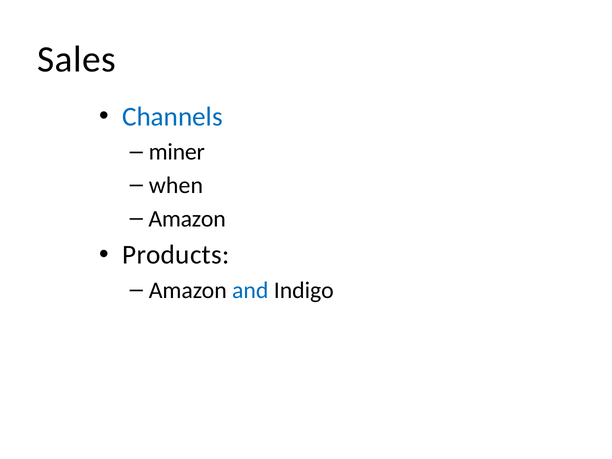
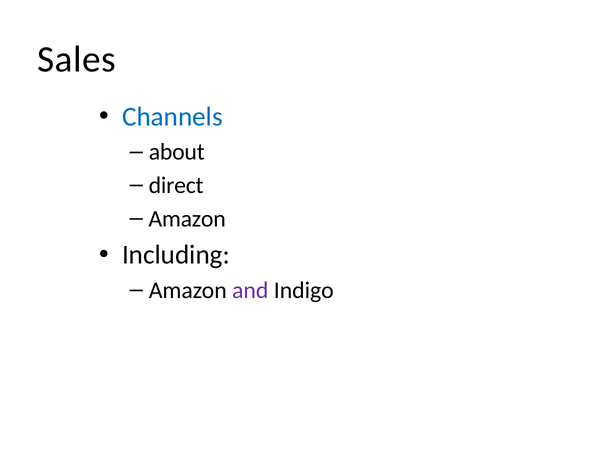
miner: miner -> about
when: when -> direct
Products: Products -> Including
and colour: blue -> purple
